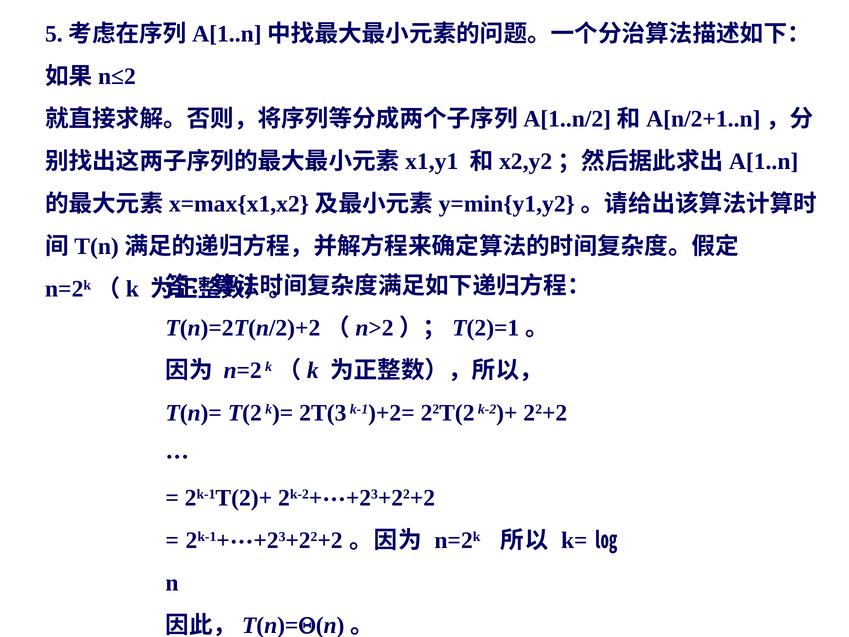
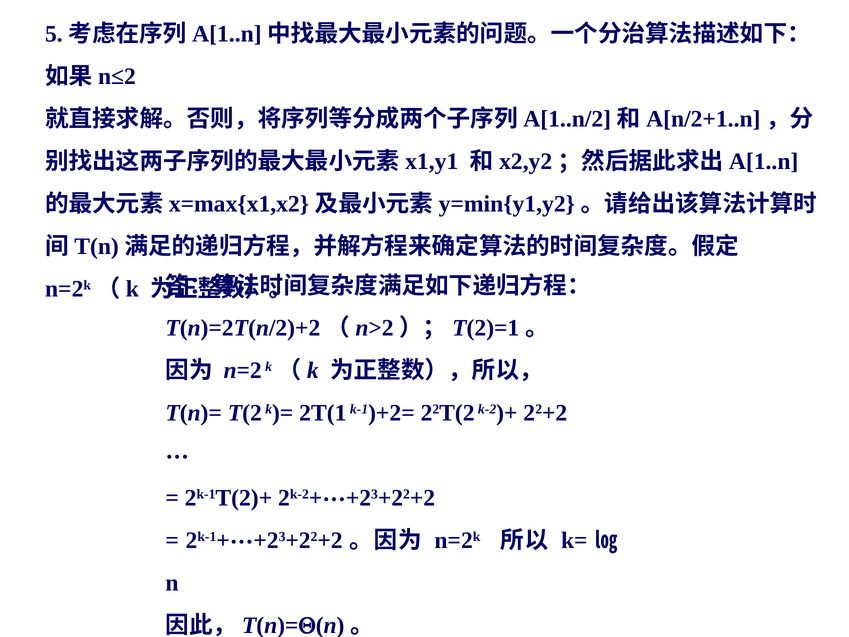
2T(3: 2T(3 -> 2T(1
